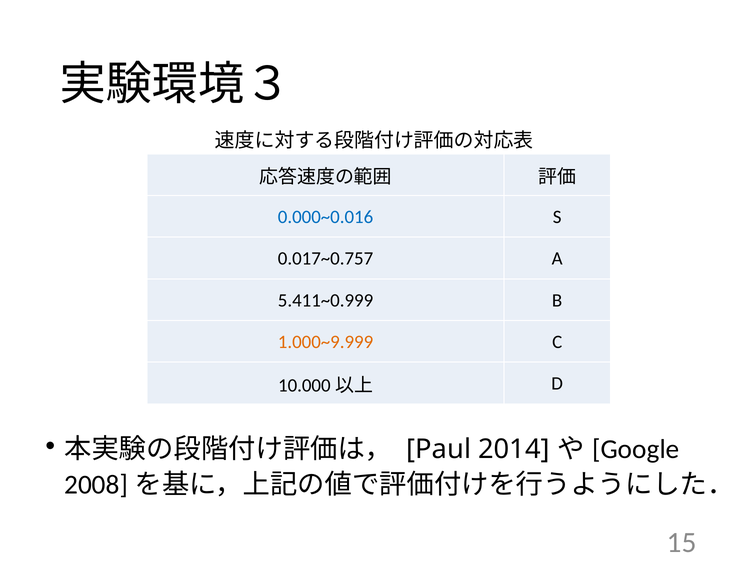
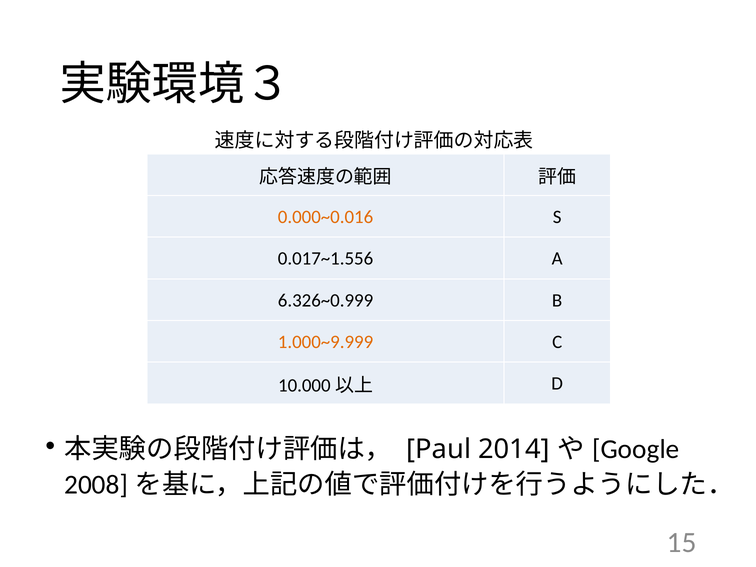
0.000~0.016 colour: blue -> orange
0.017~0.757: 0.017~0.757 -> 0.017~1.556
5.411~0.999: 5.411~0.999 -> 6.326~0.999
